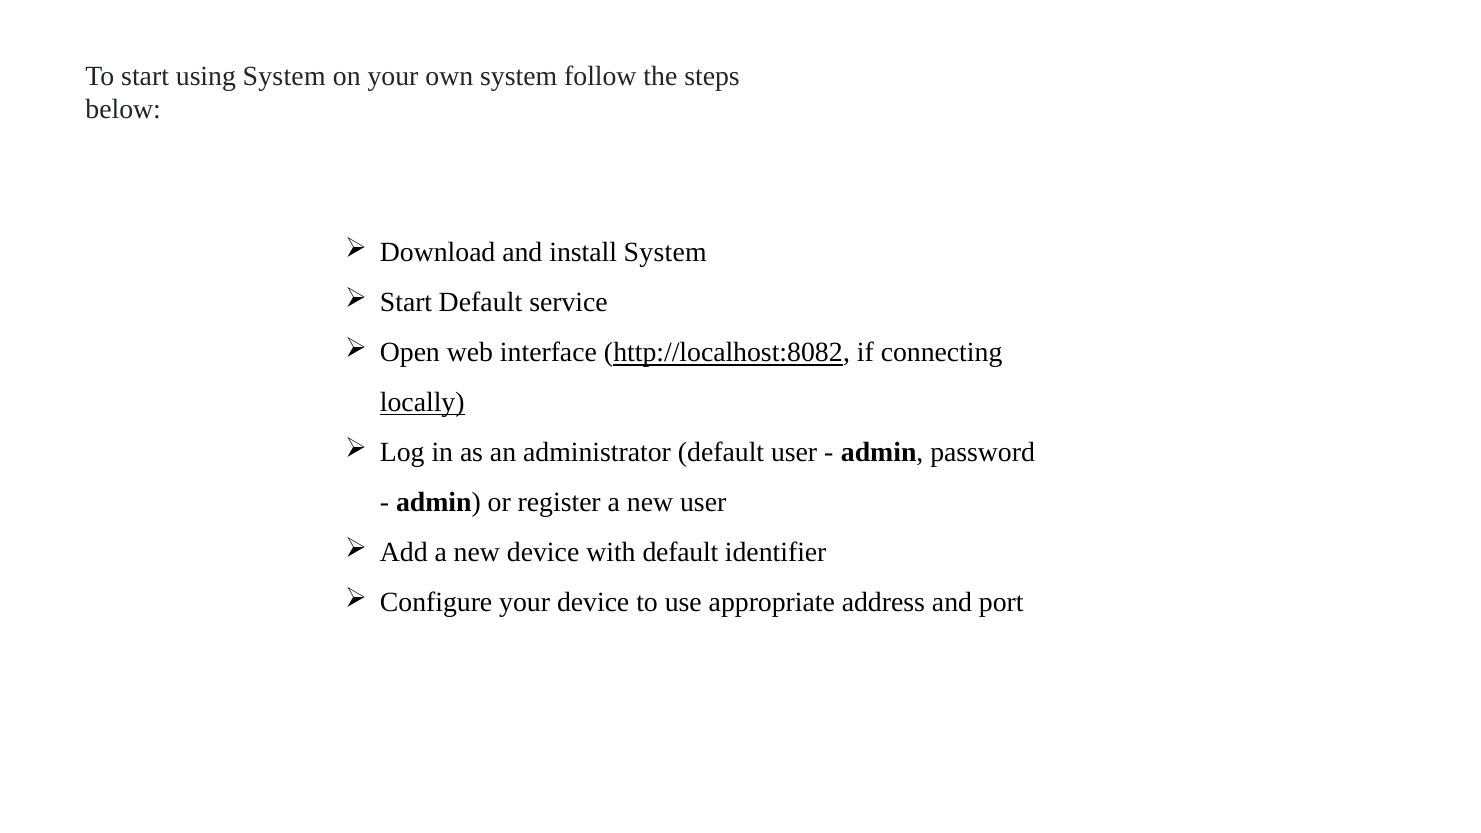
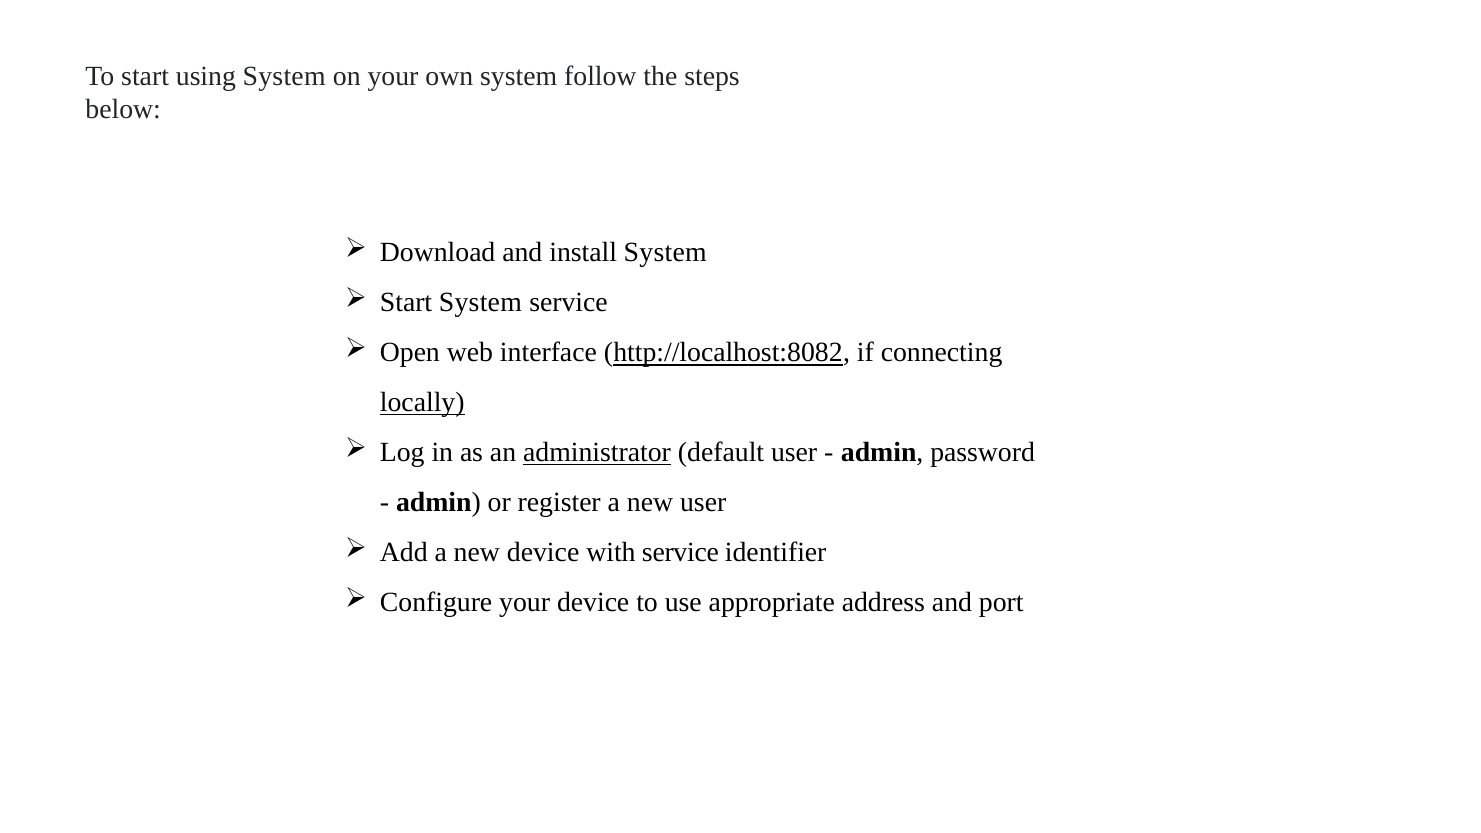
Start Default: Default -> System
administrator underline: none -> present
with default: default -> service
